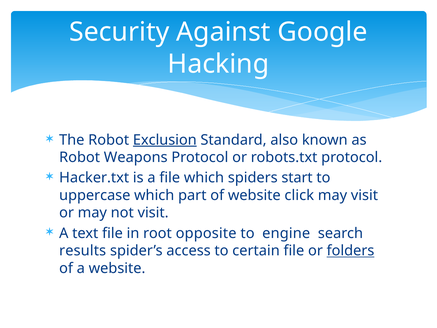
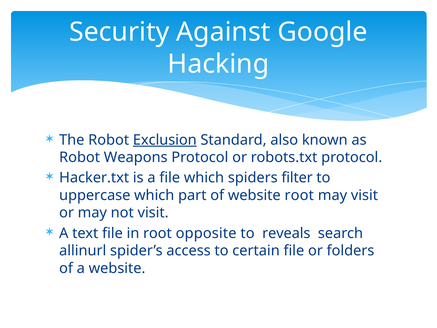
start: start -> filter
website click: click -> root
engine: engine -> reveals
results: results -> allinurl
folders underline: present -> none
